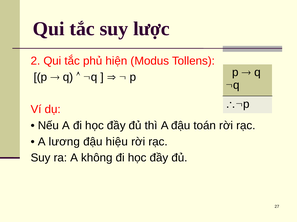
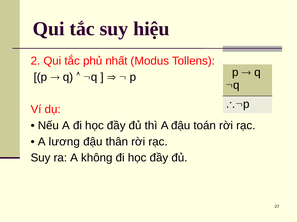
lược: lược -> hiệu
hiện: hiện -> nhất
hiệu: hiệu -> thân
